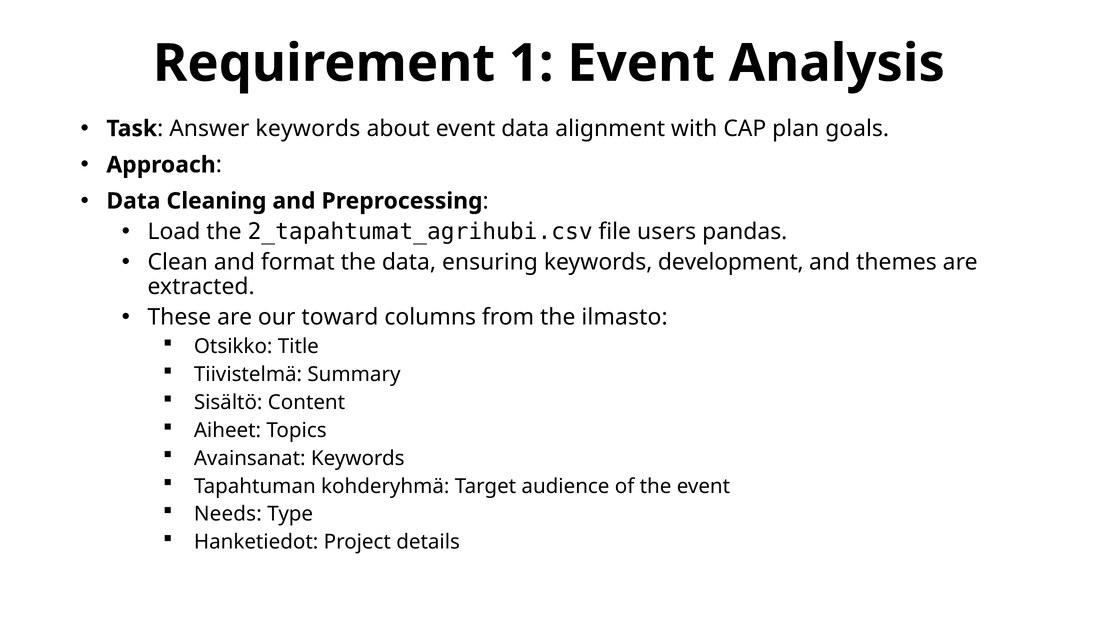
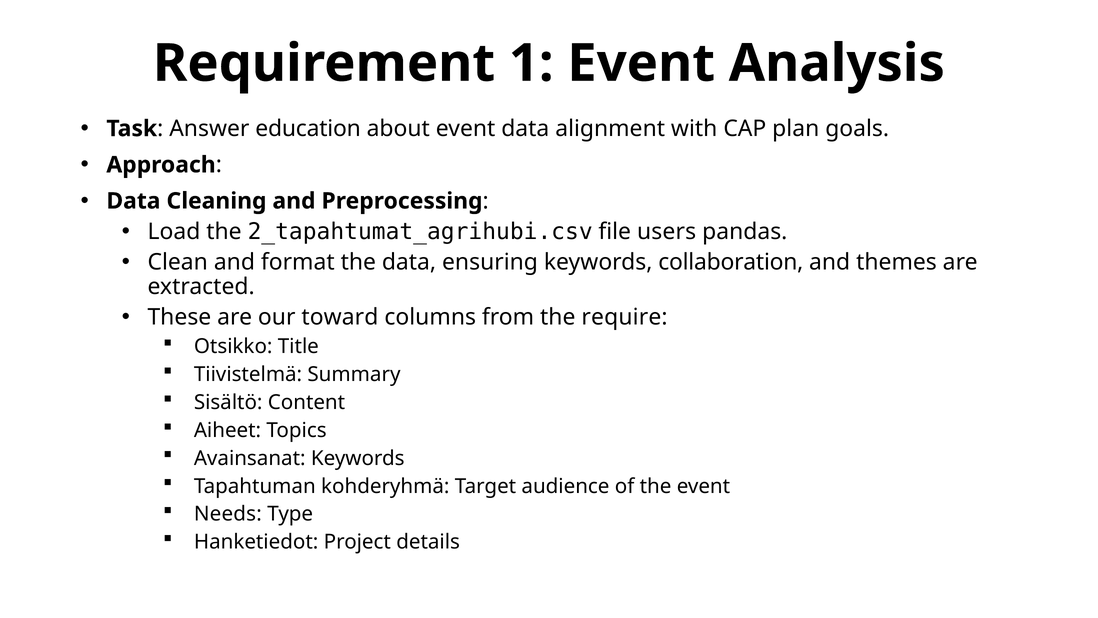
Answer keywords: keywords -> education
development: development -> collaboration
ilmasto: ilmasto -> require
